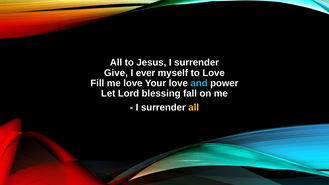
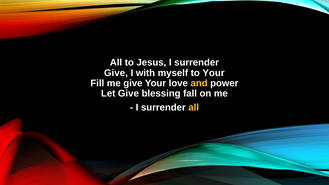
ever: ever -> with
to Love: Love -> Your
me love: love -> give
and colour: light blue -> yellow
Let Lord: Lord -> Give
